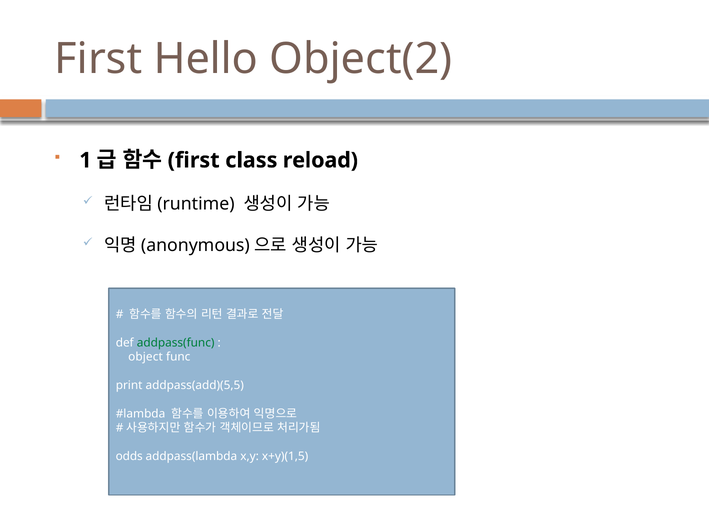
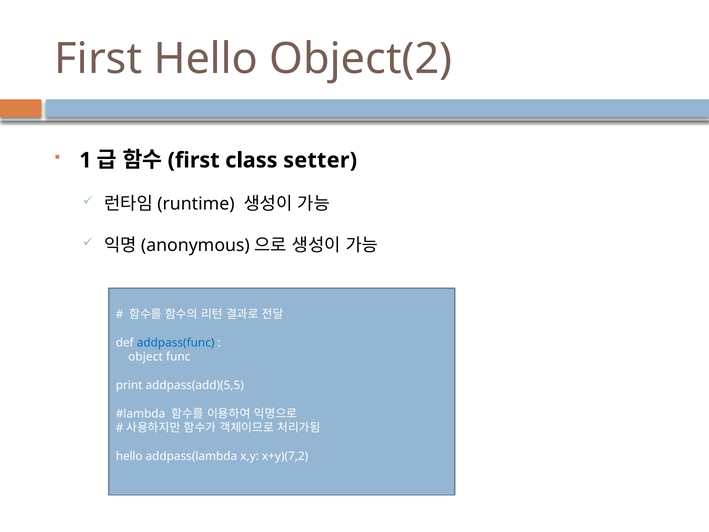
reload: reload -> setter
addpass(func colour: green -> blue
odds at (129, 456): odds -> hello
x+y)(1,5: x+y)(1,5 -> x+y)(7,2
